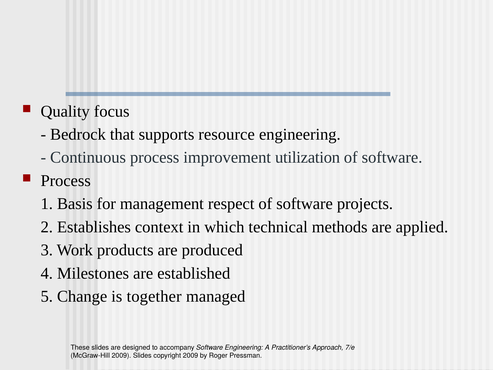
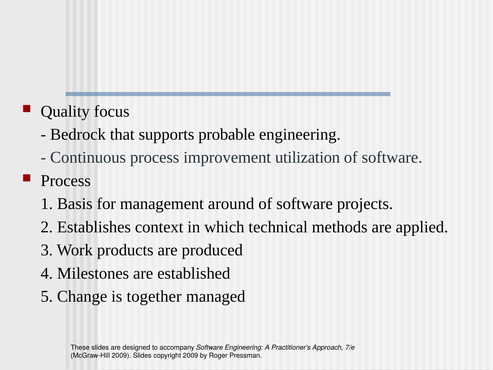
resource: resource -> probable
respect: respect -> around
